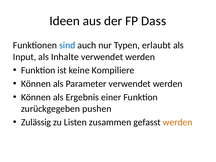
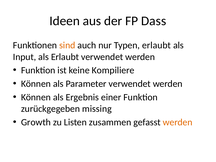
sind colour: blue -> orange
als Inhalte: Inhalte -> Erlaubt
pushen: pushen -> missing
Zulässig: Zulässig -> Growth
